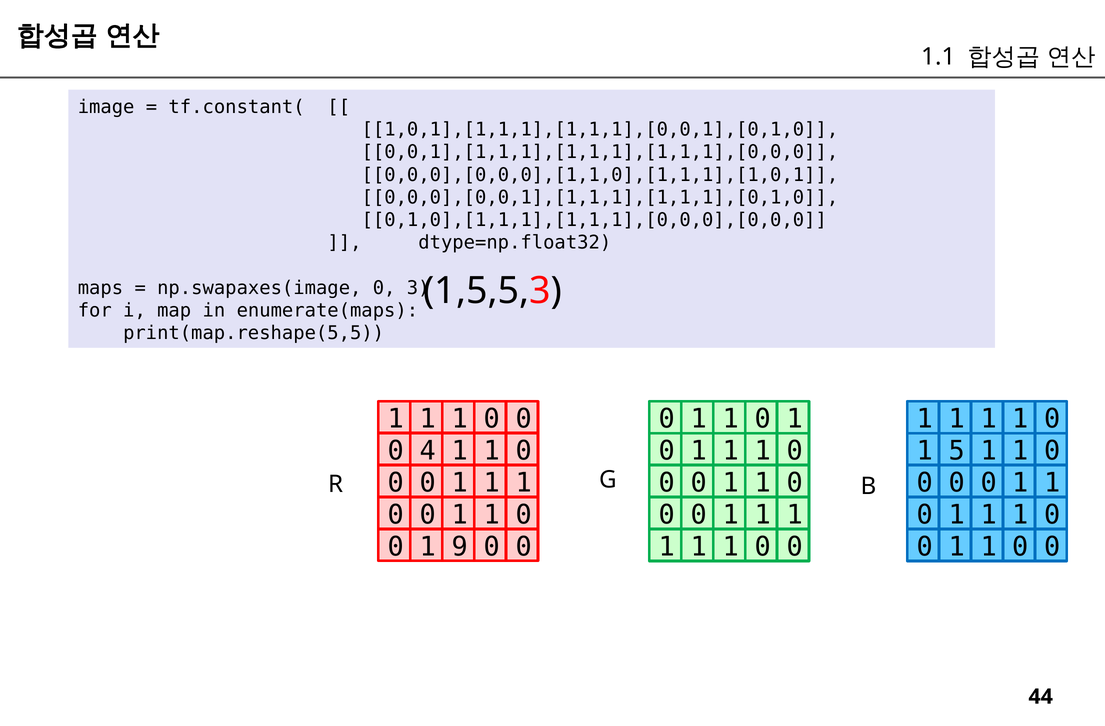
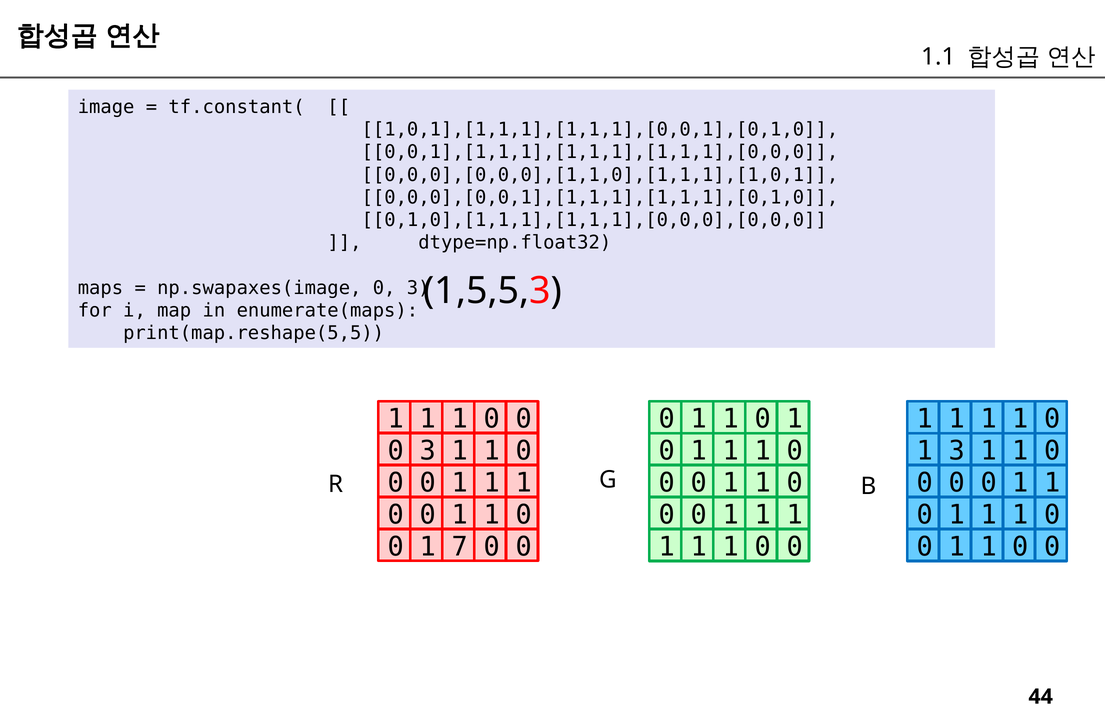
4 at (428, 451): 4 -> 3
1 5: 5 -> 3
9: 9 -> 7
